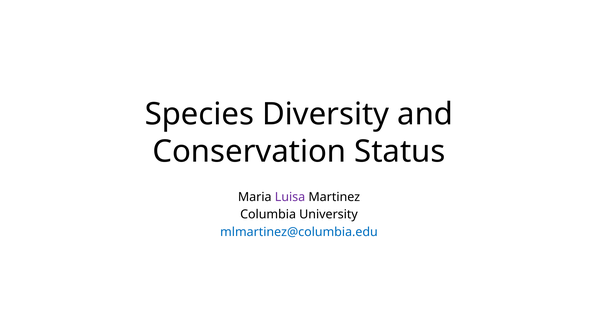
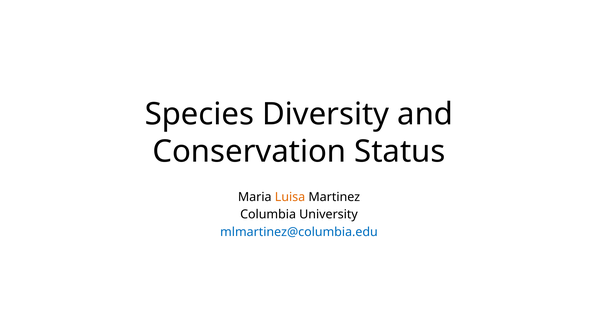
Luisa colour: purple -> orange
